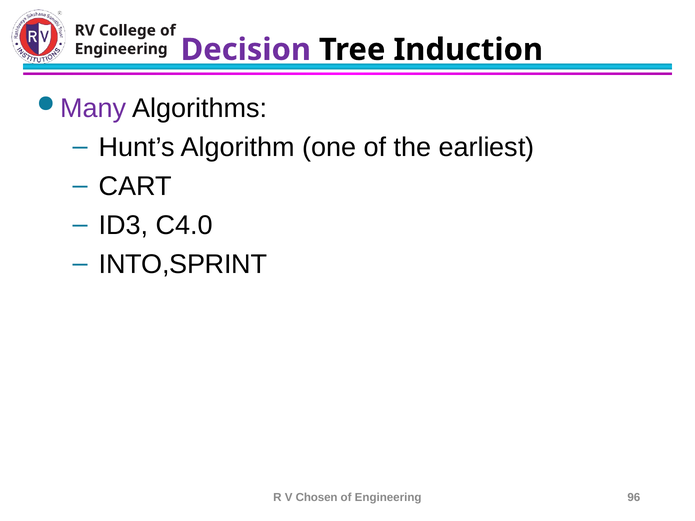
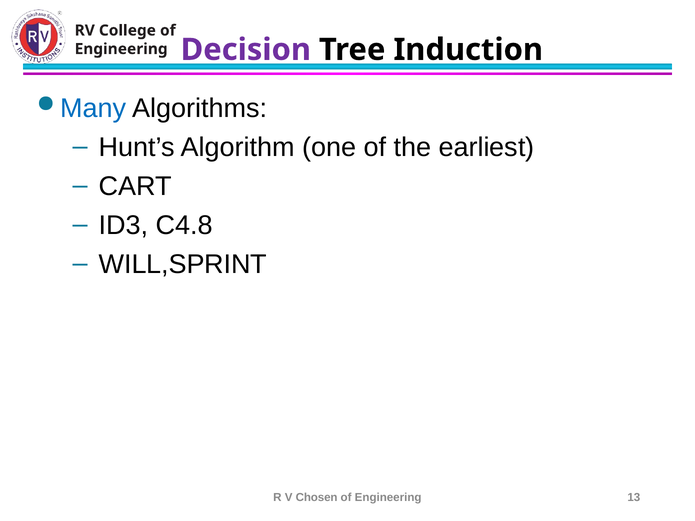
Many colour: purple -> blue
C4.0: C4.0 -> C4.8
INTO,SPRINT: INTO,SPRINT -> WILL,SPRINT
96: 96 -> 13
